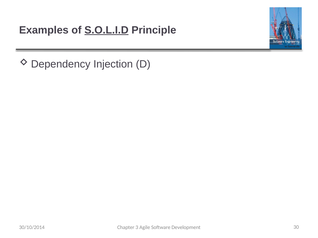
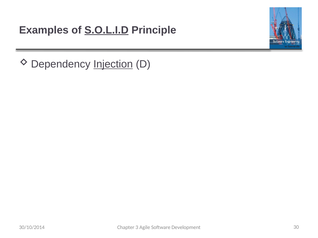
Injection underline: none -> present
